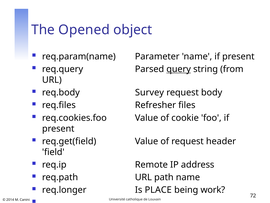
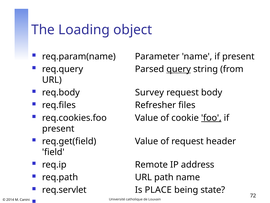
Opened: Opened -> Loading
foo underline: none -> present
req.longer: req.longer -> req.servlet
work: work -> state
